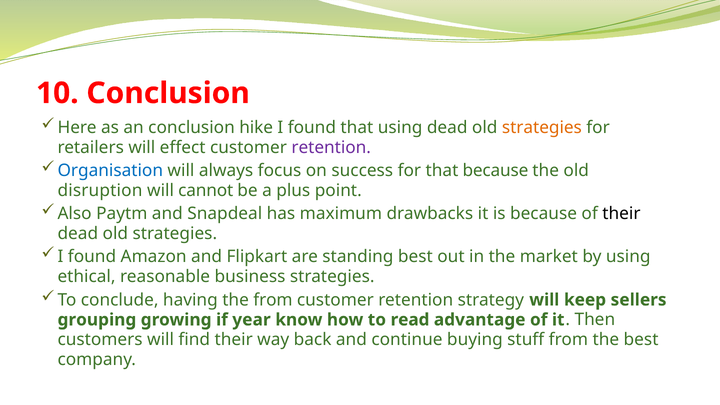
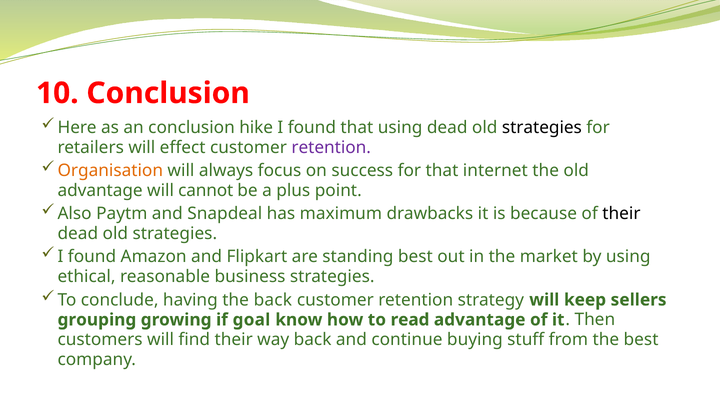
strategies at (542, 128) colour: orange -> black
Organisation colour: blue -> orange
that because: because -> internet
disruption at (100, 191): disruption -> advantage
the from: from -> back
year: year -> goal
